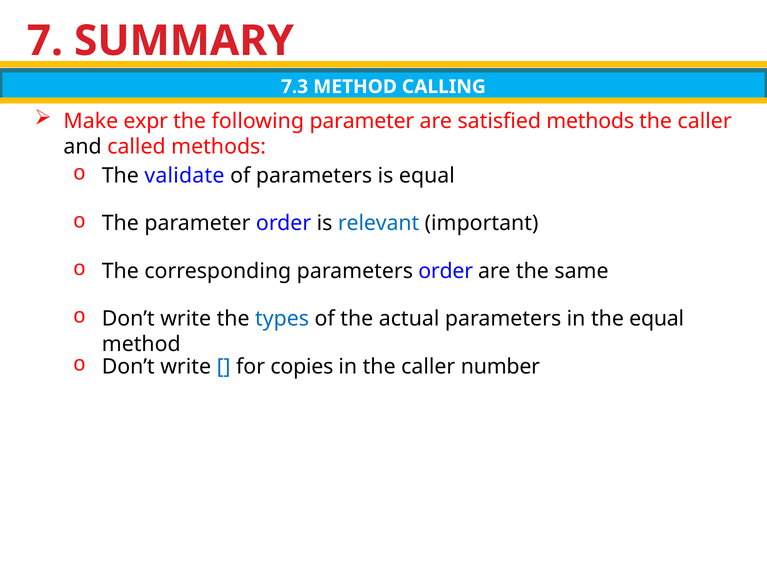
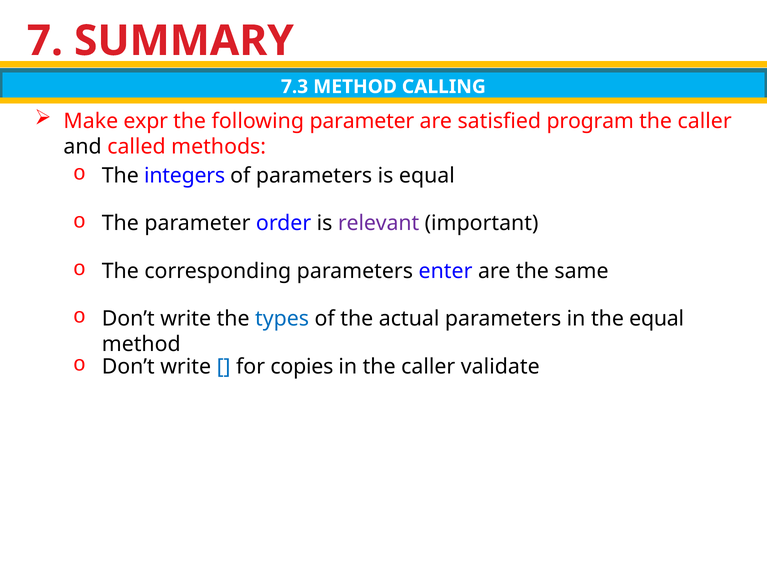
satisfied methods: methods -> program
validate: validate -> integers
relevant colour: blue -> purple
parameters order: order -> enter
number: number -> validate
